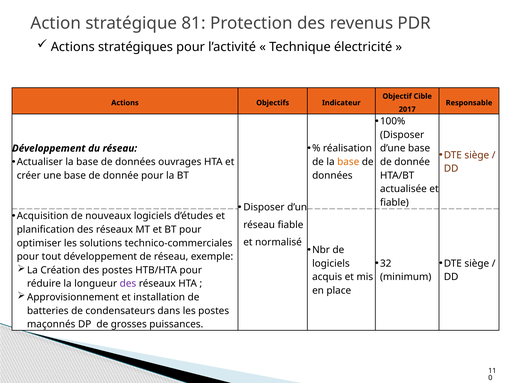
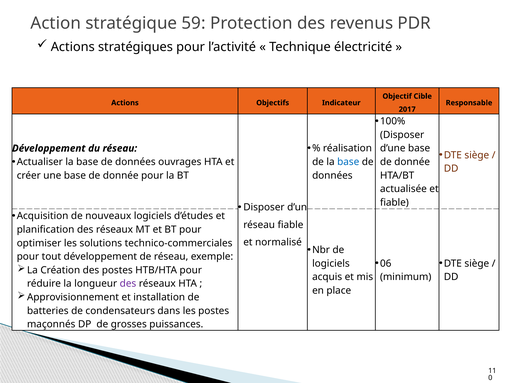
81: 81 -> 59
base at (348, 162) colour: orange -> blue
32: 32 -> 06
